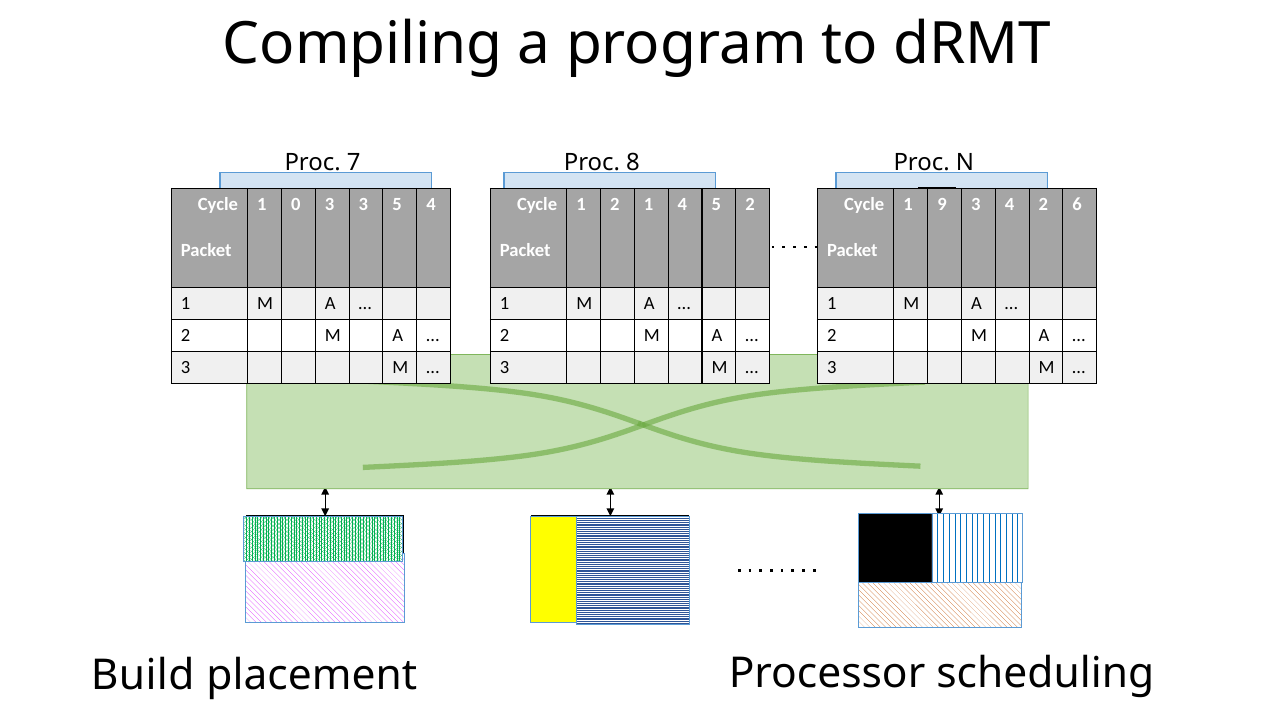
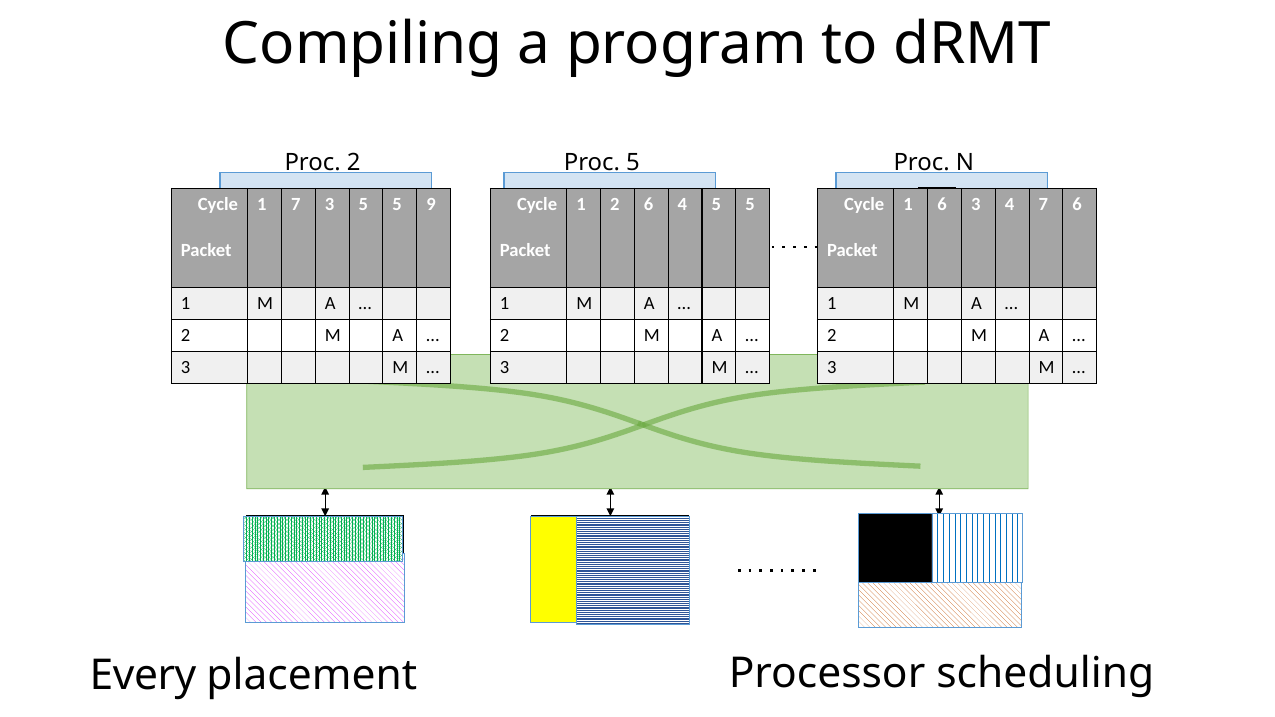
Proc 7: 7 -> 2
Proc 8: 8 -> 5
0 at (296, 205): 0 -> 7
3 3: 3 -> 5
4 at (431, 205): 4 -> 9
1 2 1: 1 -> 6
2 at (750, 205): 2 -> 5
1 9: 9 -> 6
2 at (1043, 205): 2 -> 7
Build: Build -> Every
